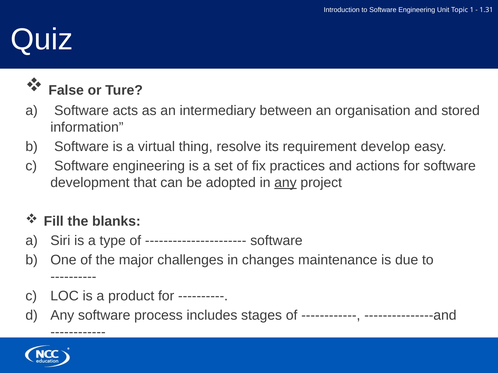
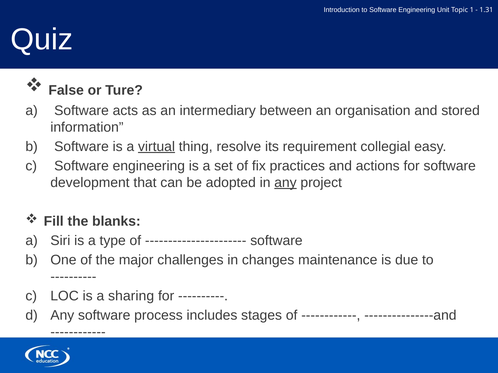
virtual underline: none -> present
develop: develop -> collegial
product: product -> sharing
